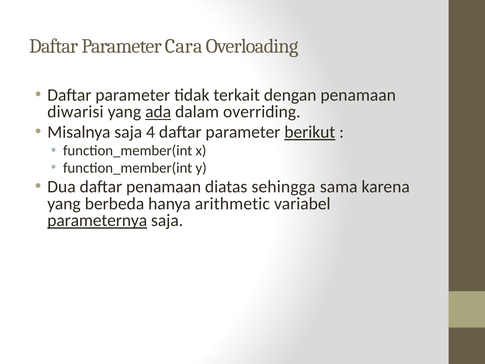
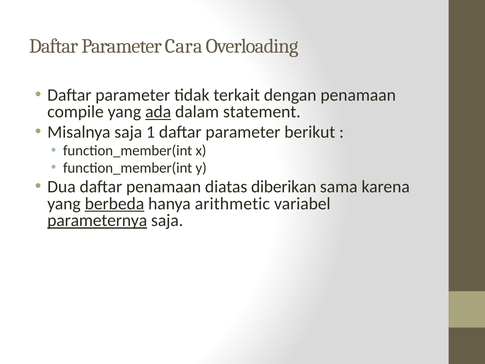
diwarisi: diwarisi -> compile
overriding: overriding -> statement
4: 4 -> 1
berikut underline: present -> none
sehingga: sehingga -> diberikan
berbeda underline: none -> present
